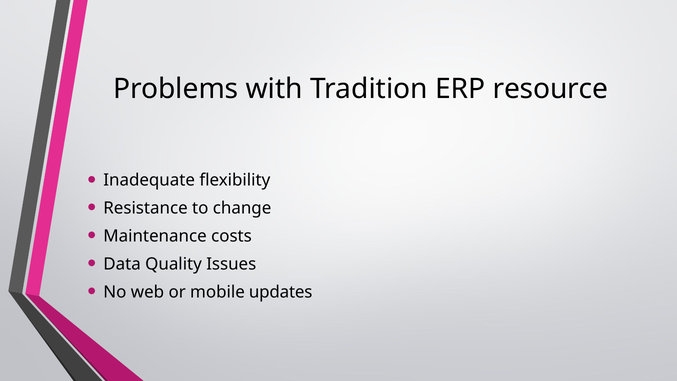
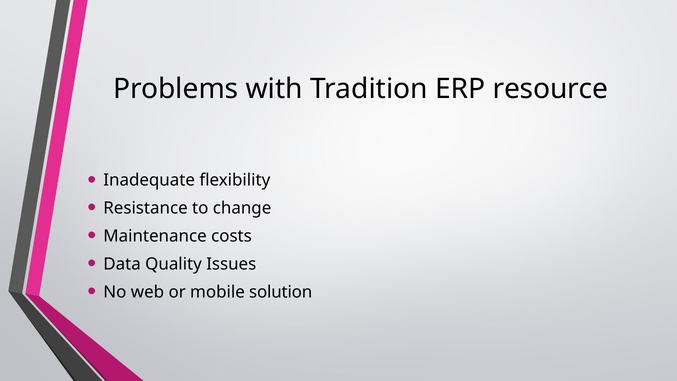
updates: updates -> solution
